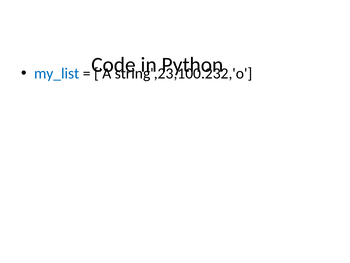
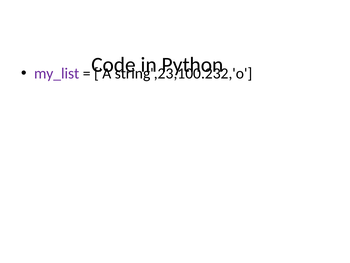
my_list colour: blue -> purple
